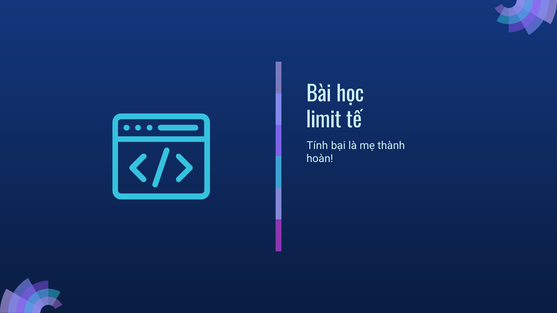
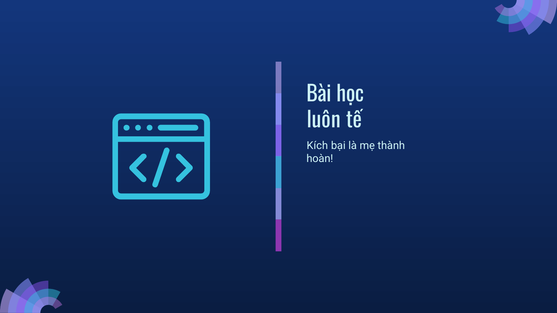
limit: limit -> luôn
Tính: Tính -> Kích
